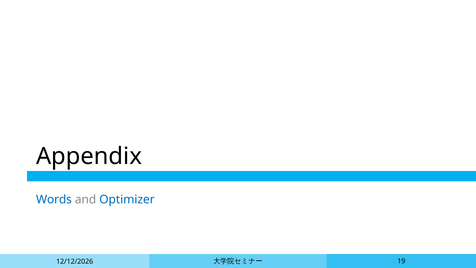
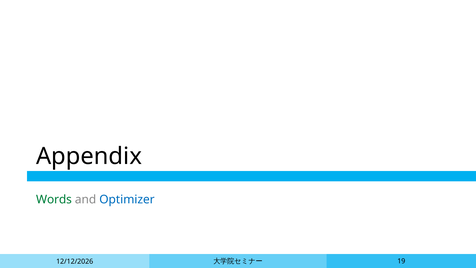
Words colour: blue -> green
